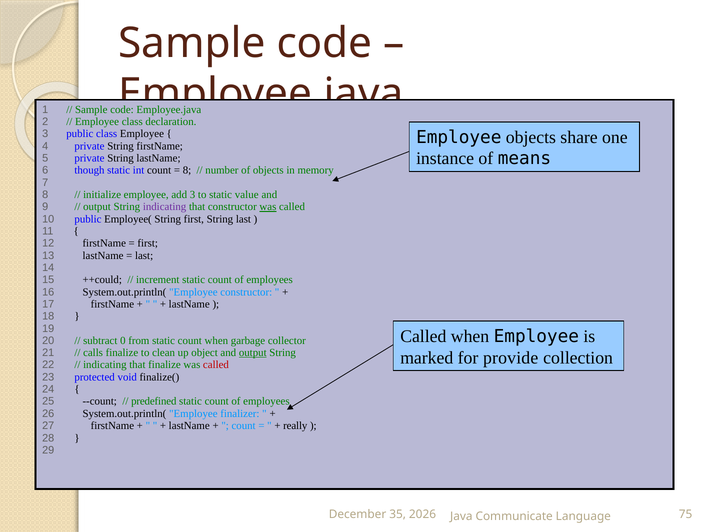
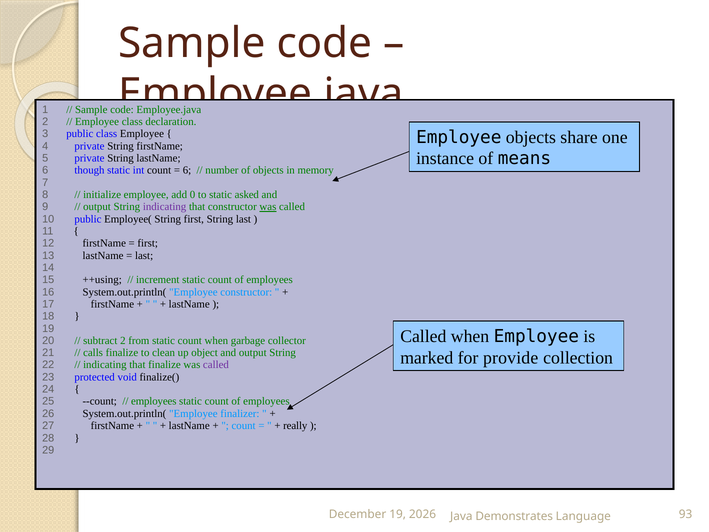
8 at (187, 170): 8 -> 6
add 3: 3 -> 0
value: value -> asked
++could: ++could -> ++using
subtract 0: 0 -> 2
output at (253, 353) underline: present -> none
called at (216, 365) colour: red -> purple
predefined at (154, 401): predefined -> employees
35 at (398, 514): 35 -> 19
Communicate: Communicate -> Demonstrates
75: 75 -> 93
